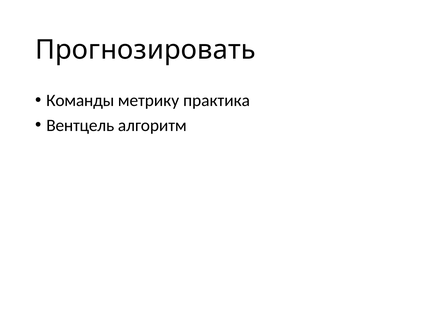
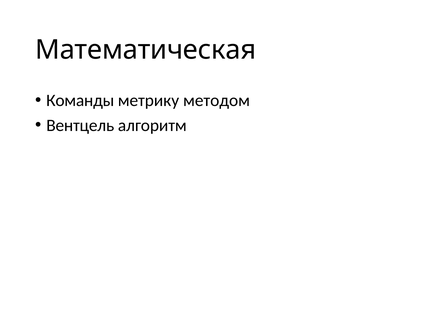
Прогнозировать: Прогнозировать -> Математическая
практика: практика -> методом
